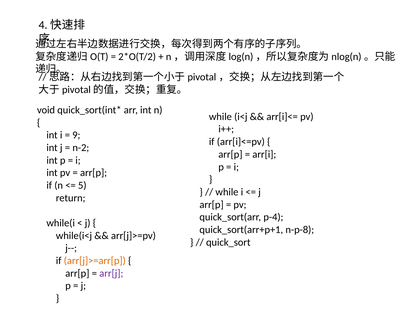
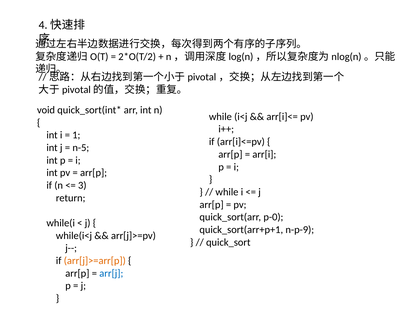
9: 9 -> 1
n-2: n-2 -> n-5
5: 5 -> 3
p-4: p-4 -> p-0
n-p-8: n-p-8 -> n-p-9
arr[j colour: purple -> blue
